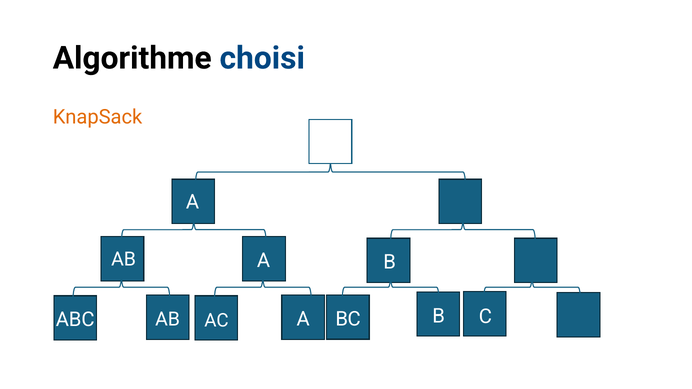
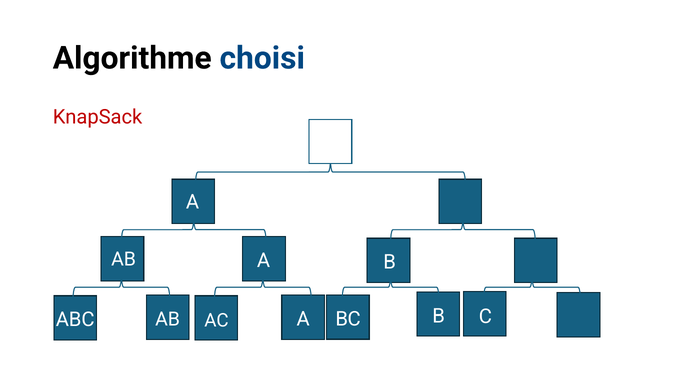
KnapSack colour: orange -> red
